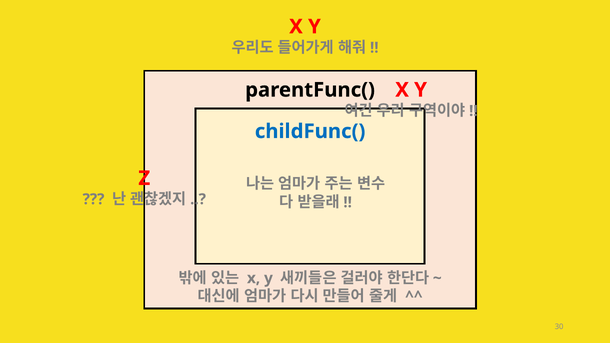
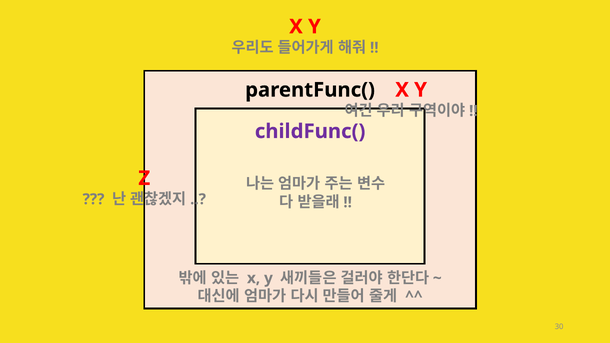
childFunc( colour: blue -> purple
